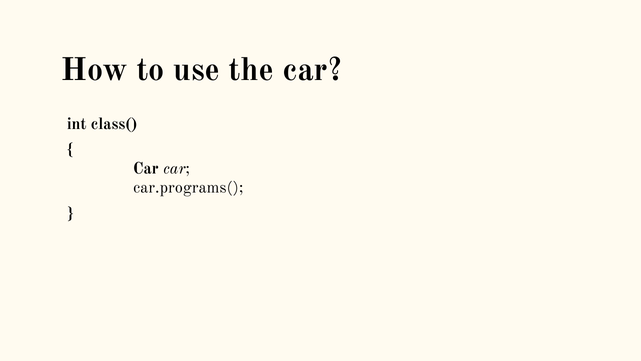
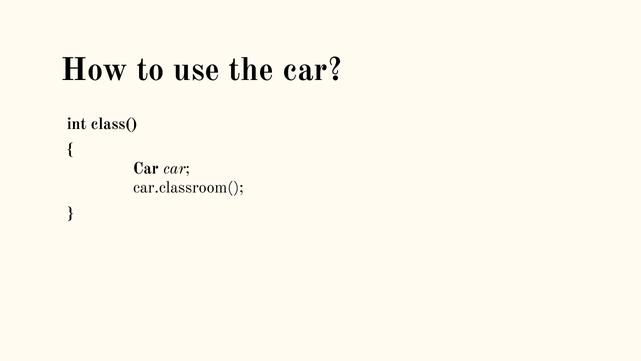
car.programs(: car.programs( -> car.classroom(
